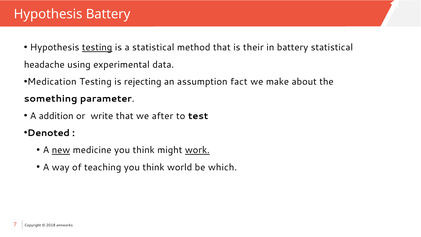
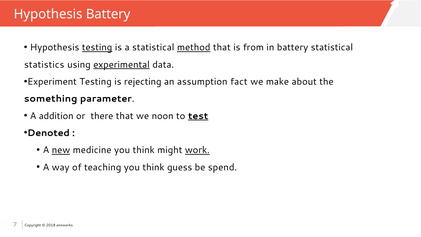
method underline: none -> present
their: their -> from
headache: headache -> statistics
experimental underline: none -> present
Medication: Medication -> Experiment
write: write -> there
after: after -> noon
test underline: none -> present
world: world -> guess
which: which -> spend
